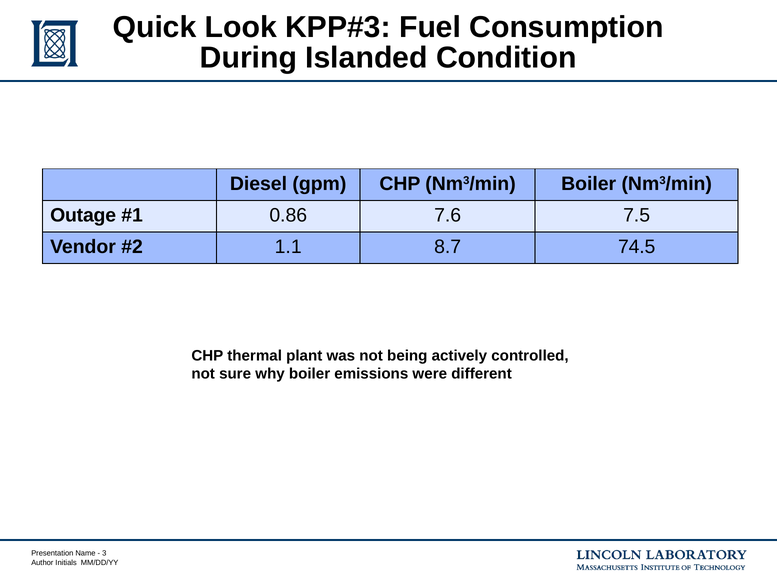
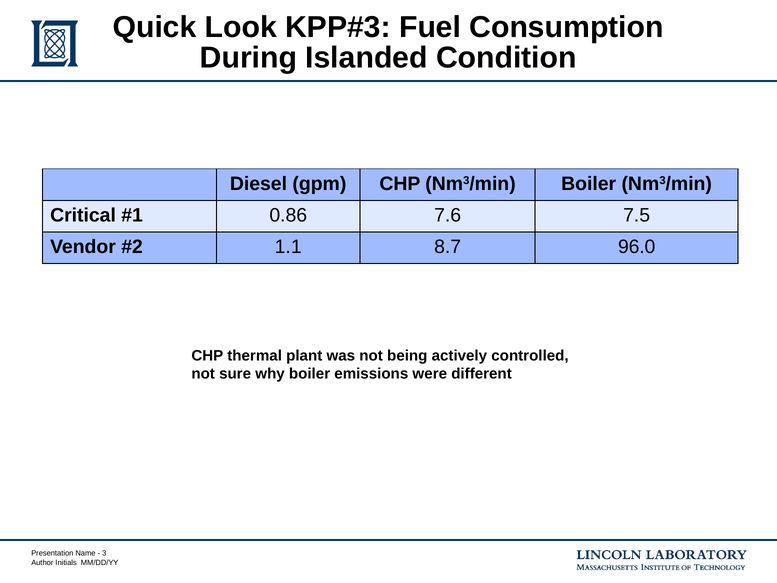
Outage: Outage -> Critical
74.5: 74.5 -> 96.0
